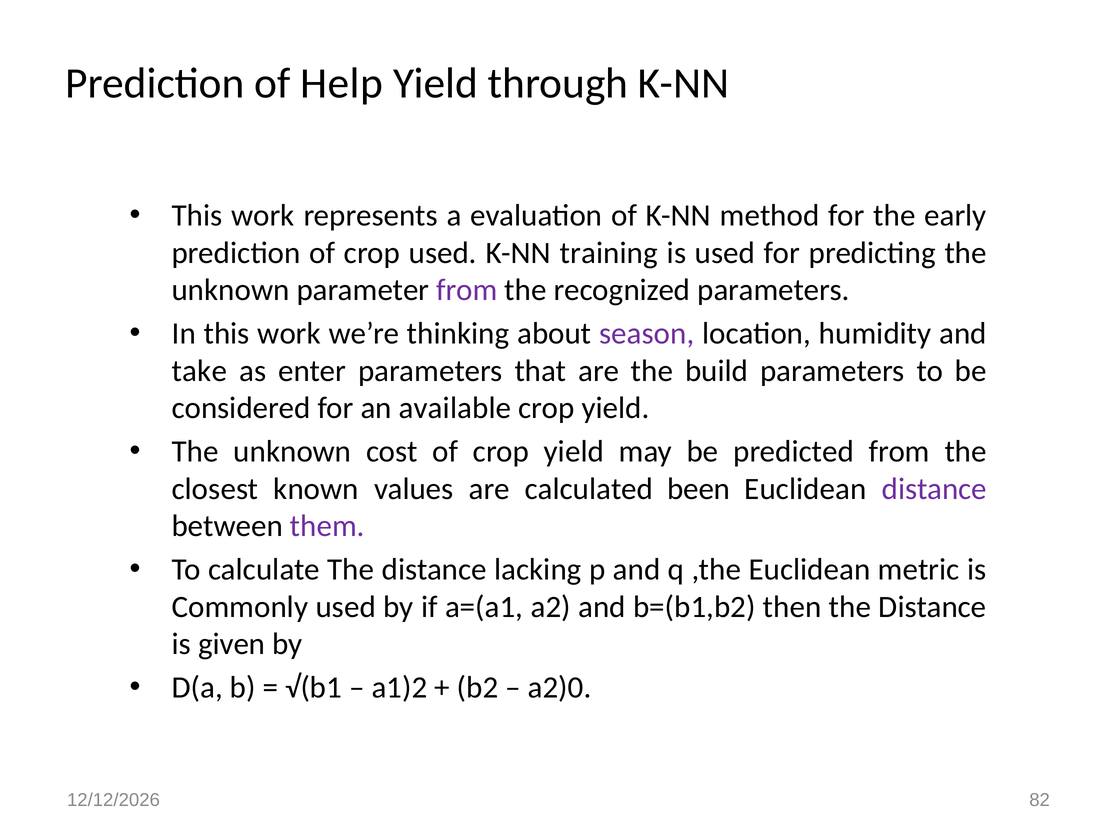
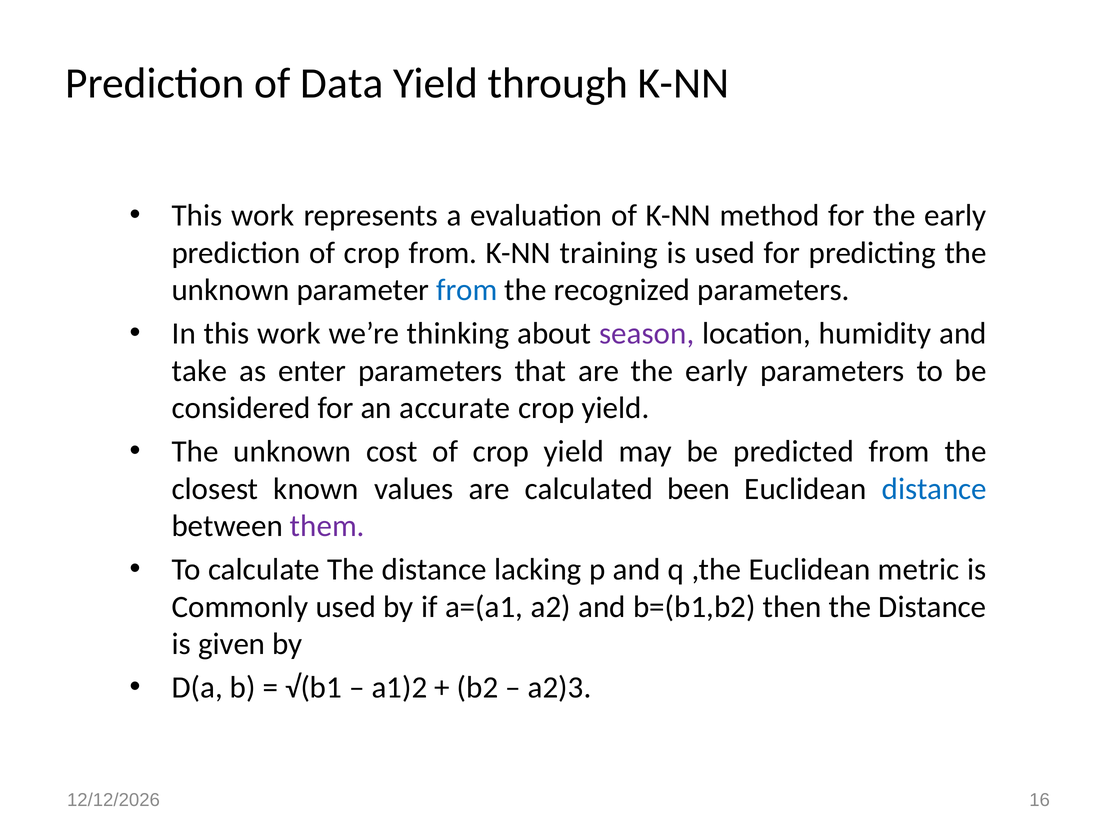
Help: Help -> Data
crop used: used -> from
from at (467, 290) colour: purple -> blue
are the build: build -> early
available: available -> accurate
distance at (934, 489) colour: purple -> blue
a2)0: a2)0 -> a2)3
82: 82 -> 16
